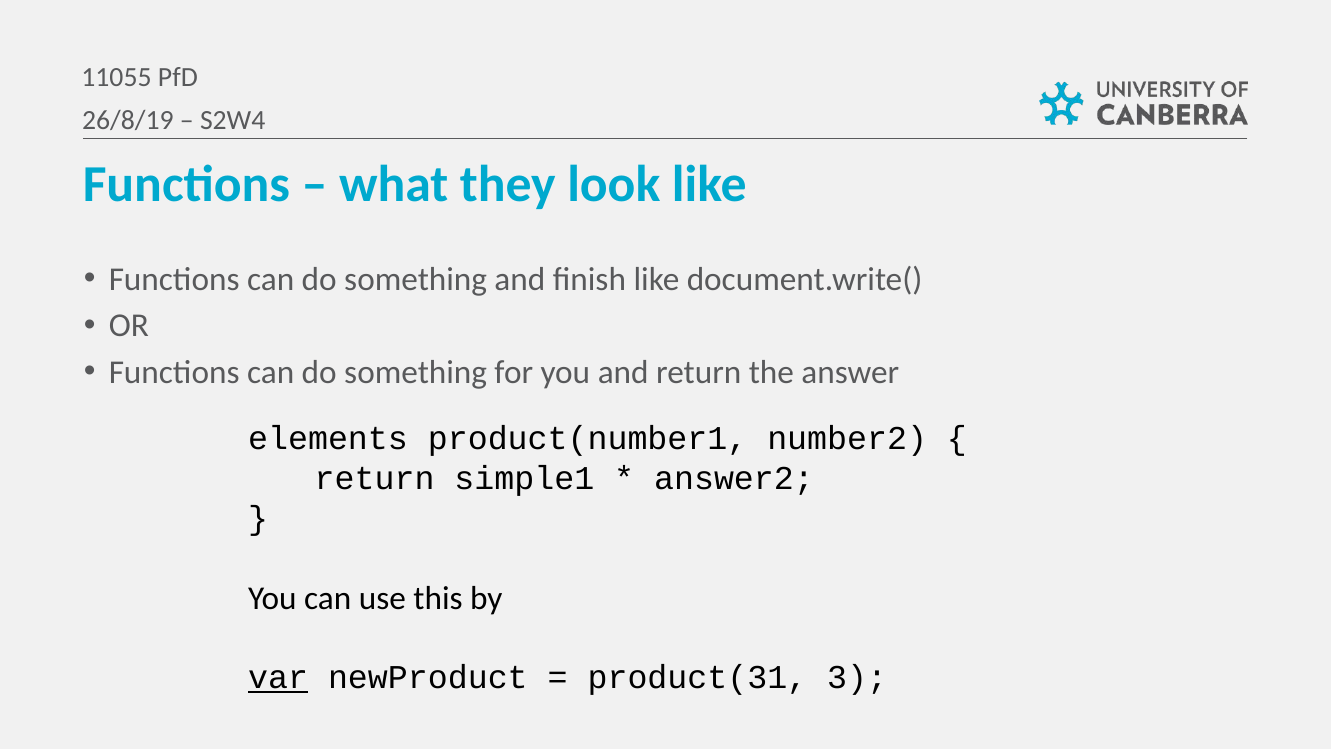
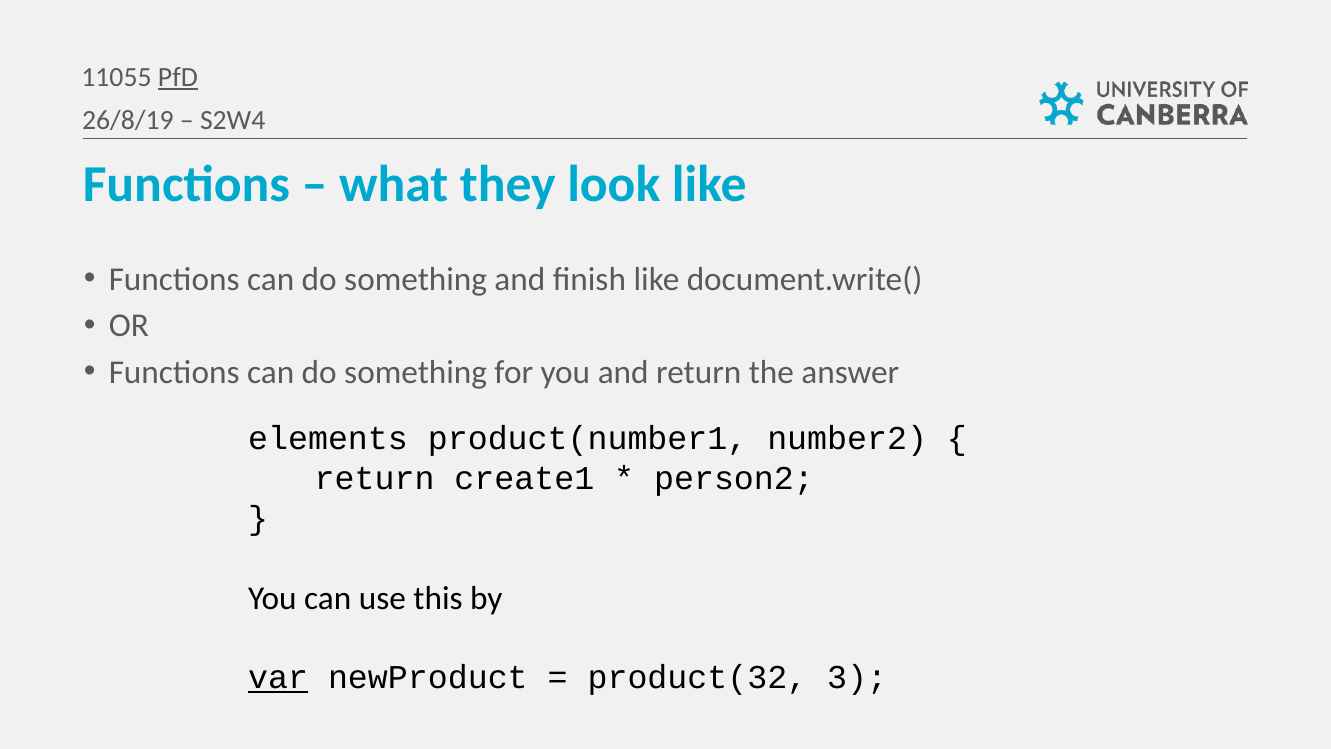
PfD underline: none -> present
simple1: simple1 -> create1
answer2: answer2 -> person2
product(31: product(31 -> product(32
